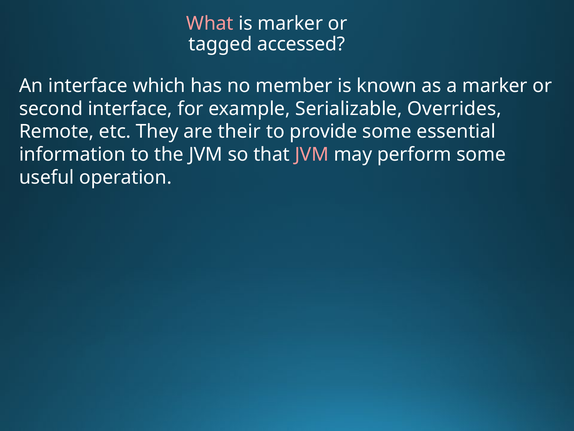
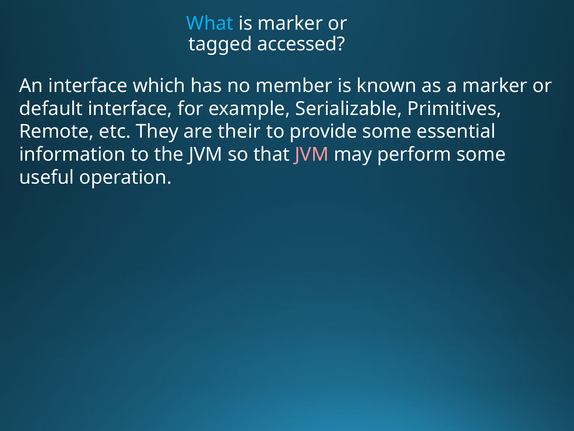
What colour: pink -> light blue
second: second -> default
Overrides: Overrides -> Primitives
